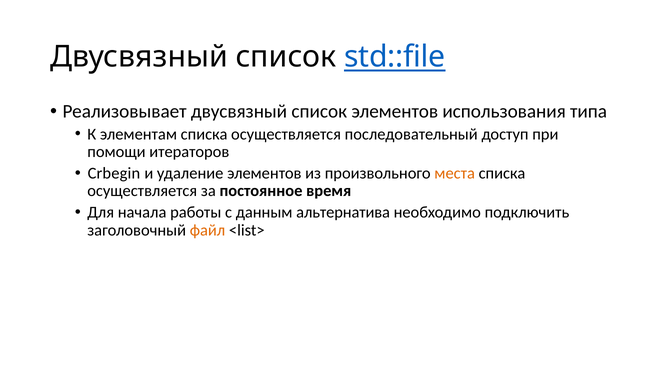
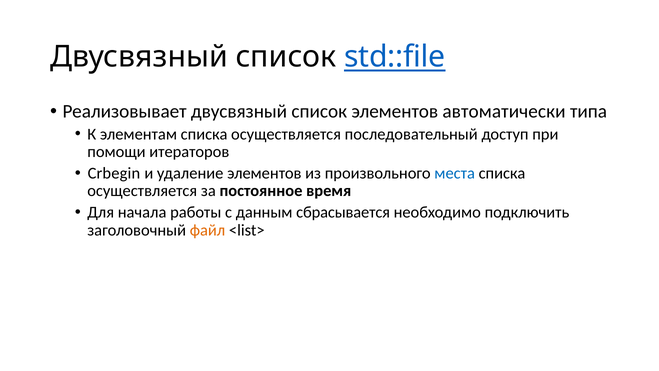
использования: использования -> автоматически
места colour: orange -> blue
альтернатива: альтернатива -> сбрасывается
